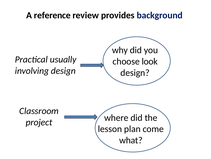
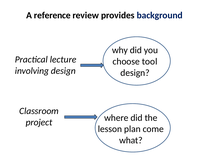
usually: usually -> lecture
look: look -> tool
